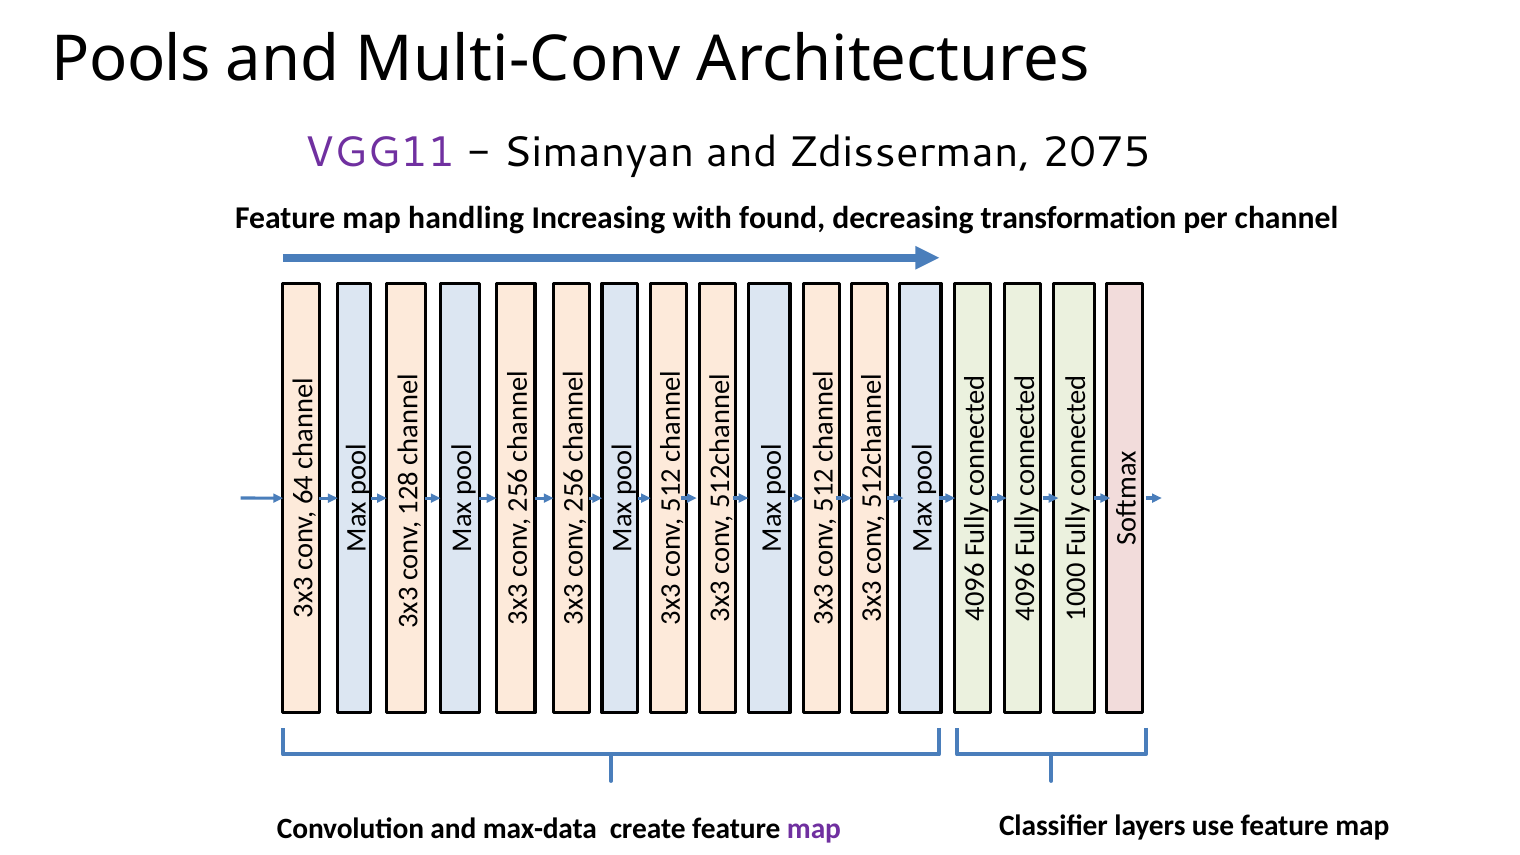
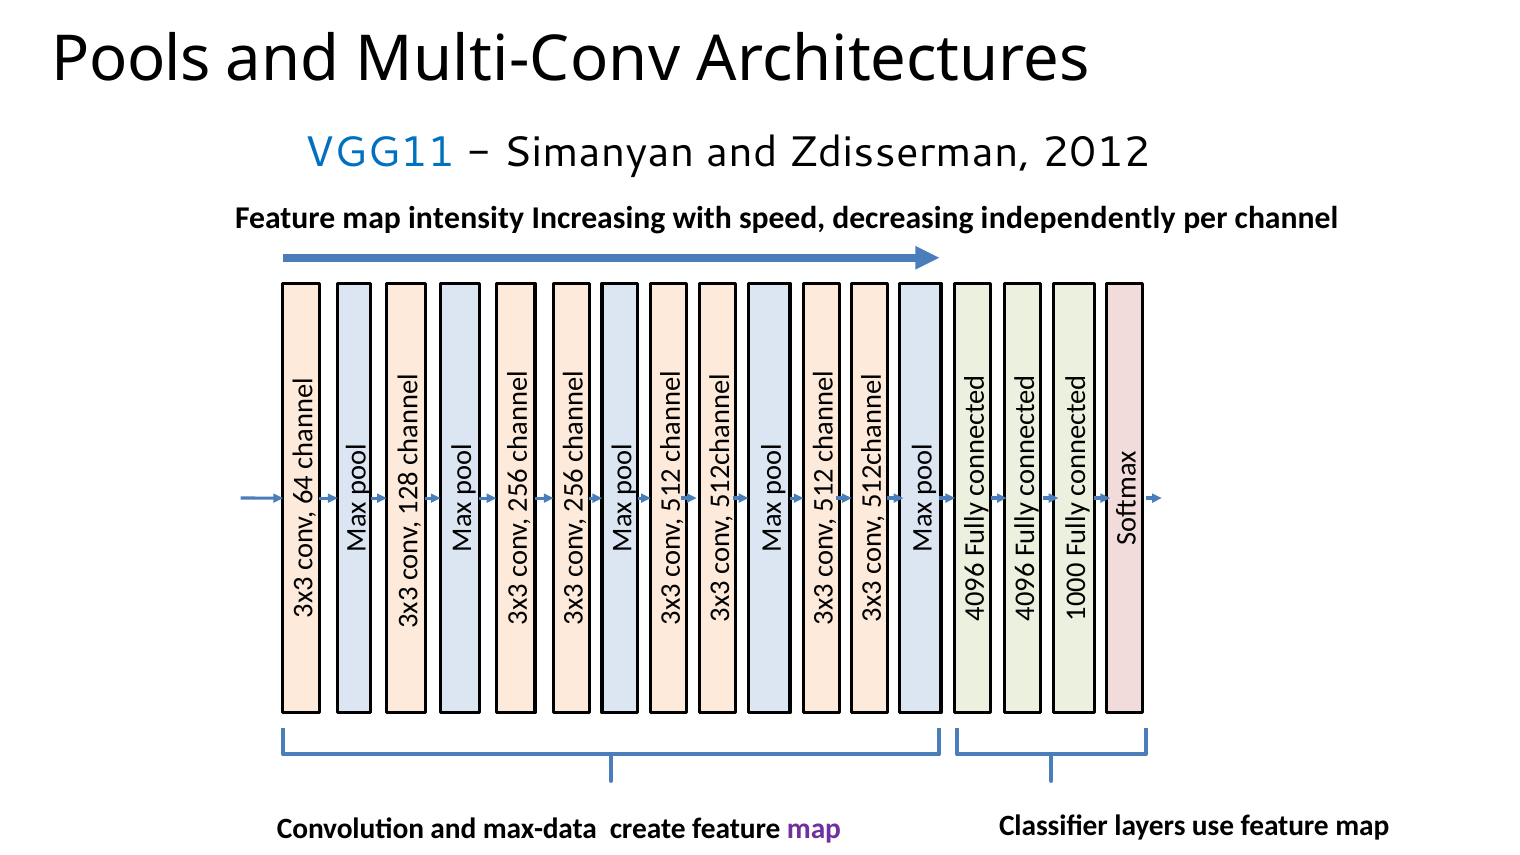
VGG11 colour: purple -> blue
2075: 2075 -> 2012
handling: handling -> intensity
found: found -> speed
transformation: transformation -> independently
